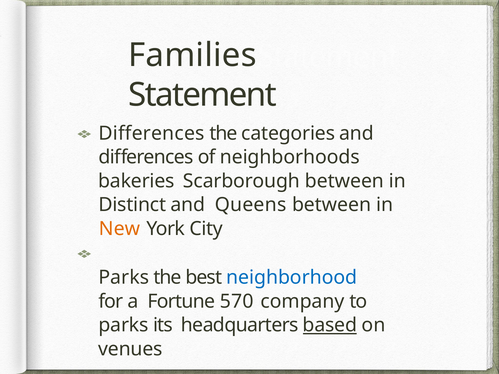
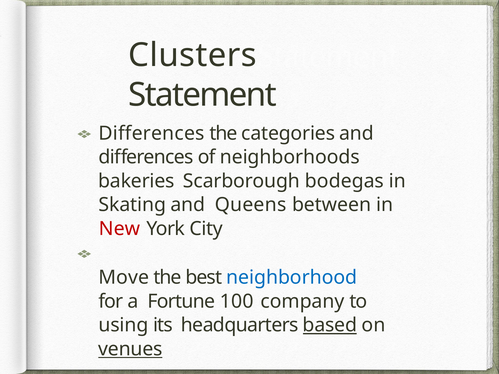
Families: Families -> Clusters
Scarborough between: between -> bodegas
Distinct: Distinct -> Skating
New colour: orange -> red
Parks at (124, 278): Parks -> Move
570: 570 -> 100
parks at (123, 325): parks -> using
venues underline: none -> present
